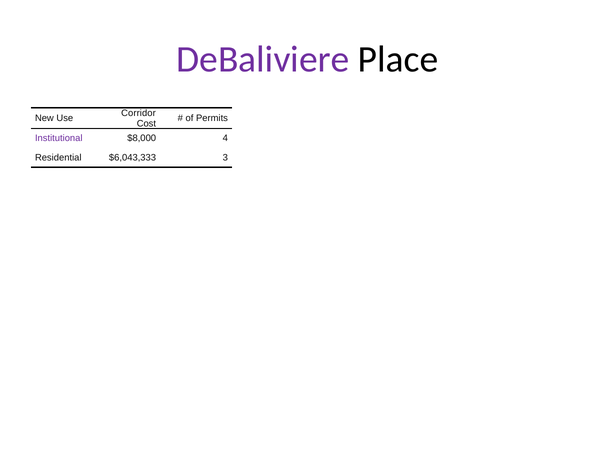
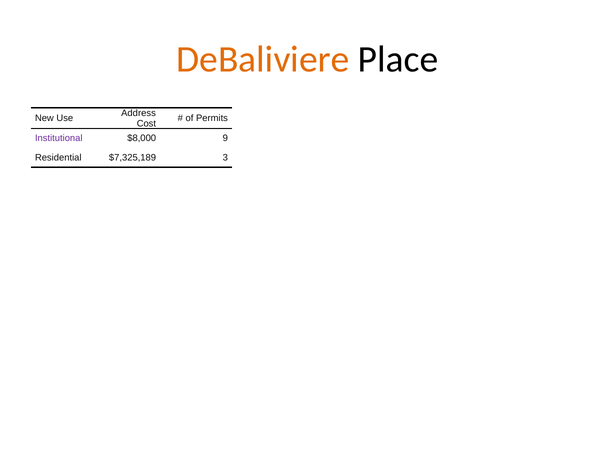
DeBaliviere colour: purple -> orange
Corridor: Corridor -> Address
4: 4 -> 9
$6,043,333: $6,043,333 -> $7,325,189
